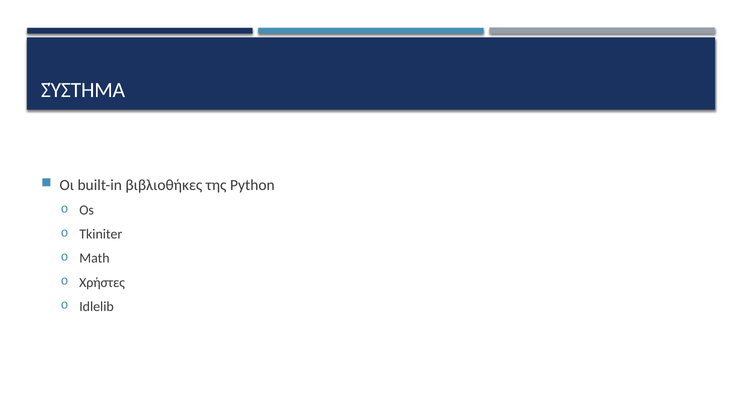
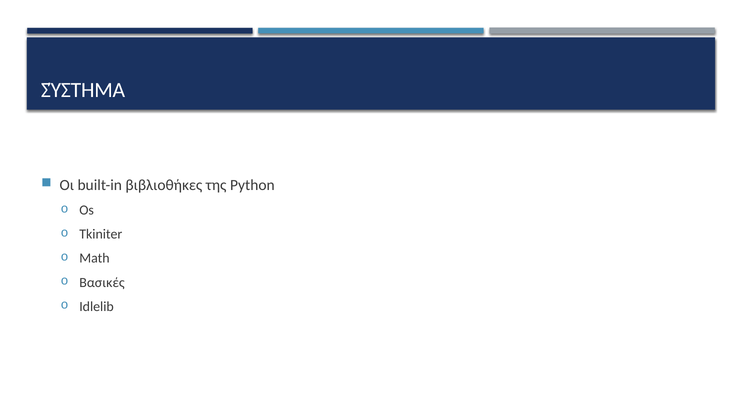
Χρήστες: Χρήστες -> Βασικές
